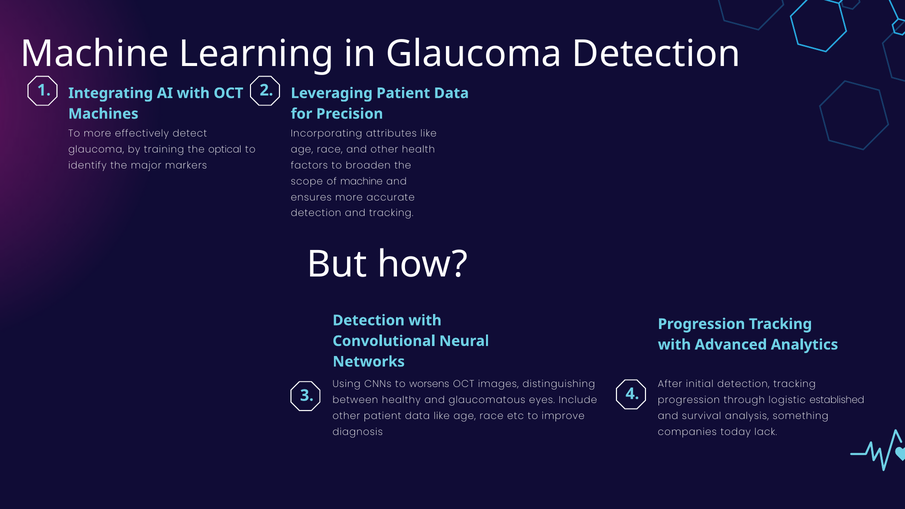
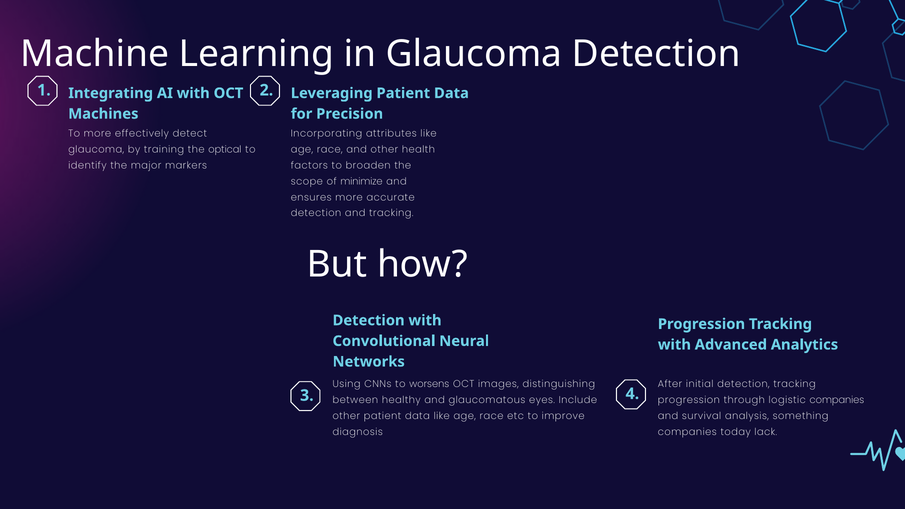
of machine: machine -> minimize
logistic established: established -> companies
